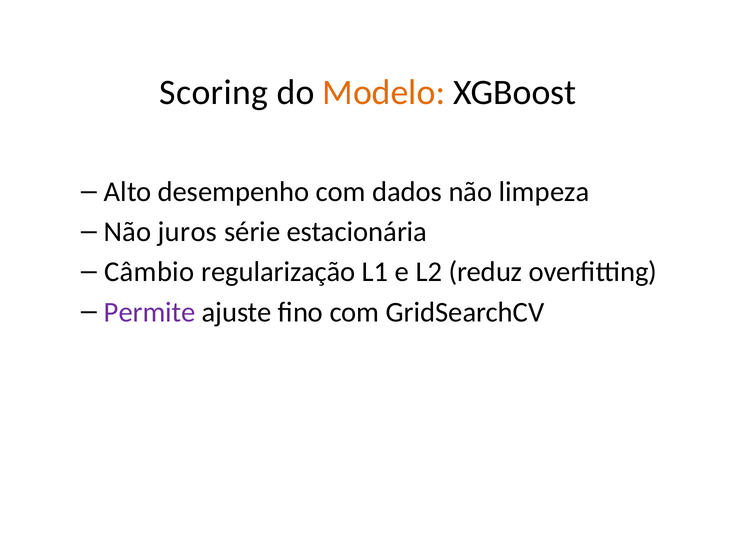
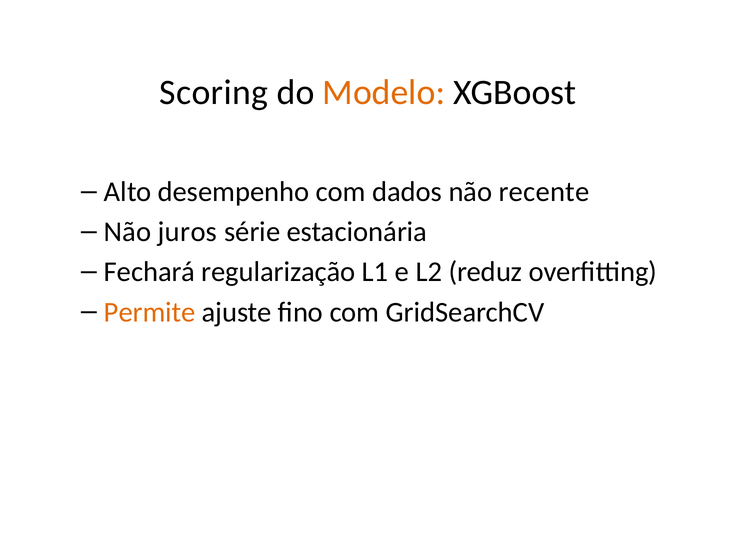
limpeza: limpeza -> recente
Câmbio: Câmbio -> Fechará
Permite colour: purple -> orange
